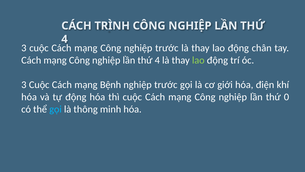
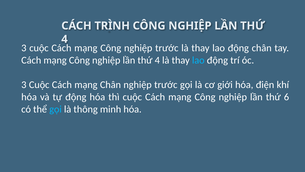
lao at (198, 60) colour: light green -> light blue
mạng Bệnh: Bệnh -> Chân
0: 0 -> 6
